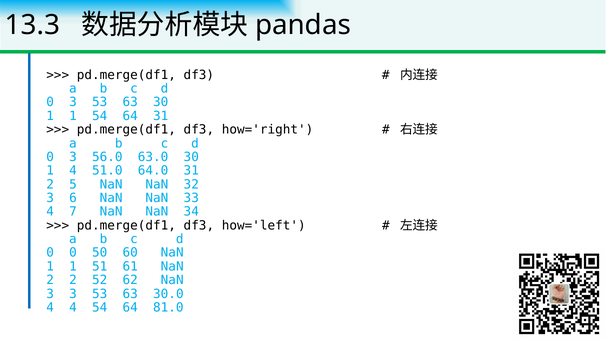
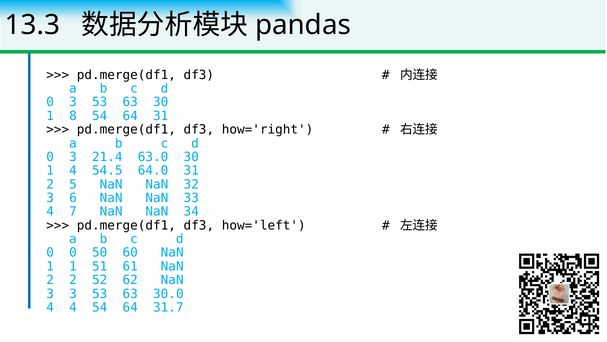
1 at (73, 116): 1 -> 8
56.0: 56.0 -> 21.4
51.0: 51.0 -> 54.5
81.0: 81.0 -> 31.7
